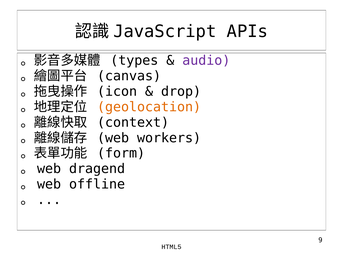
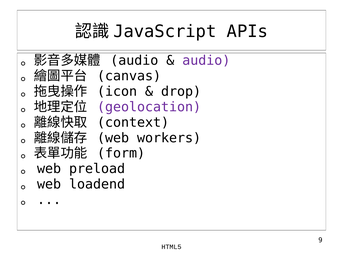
types at (134, 61): types -> audio
geolocation colour: orange -> purple
dragend: dragend -> preload
offline: offline -> loadend
